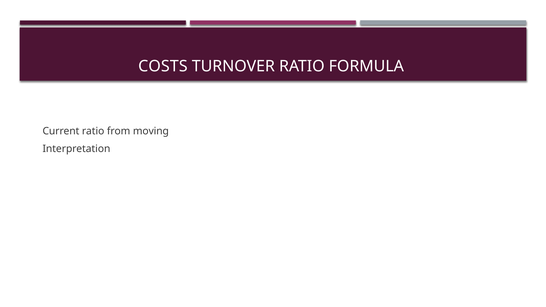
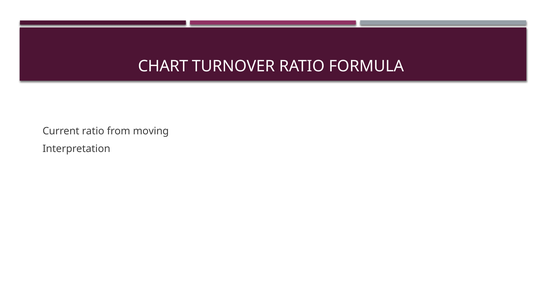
COSTS: COSTS -> CHART
